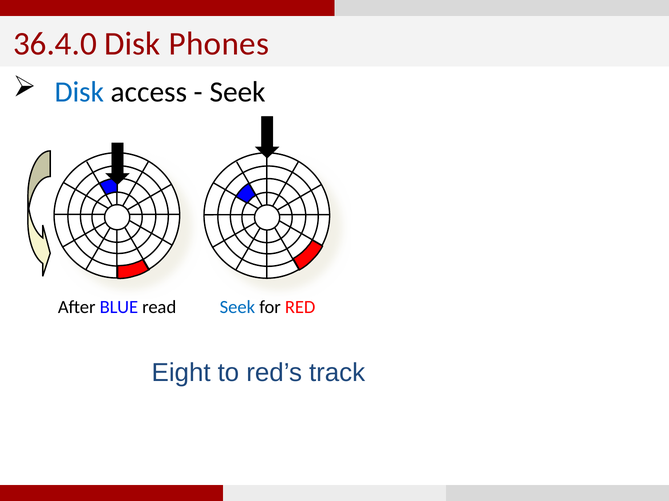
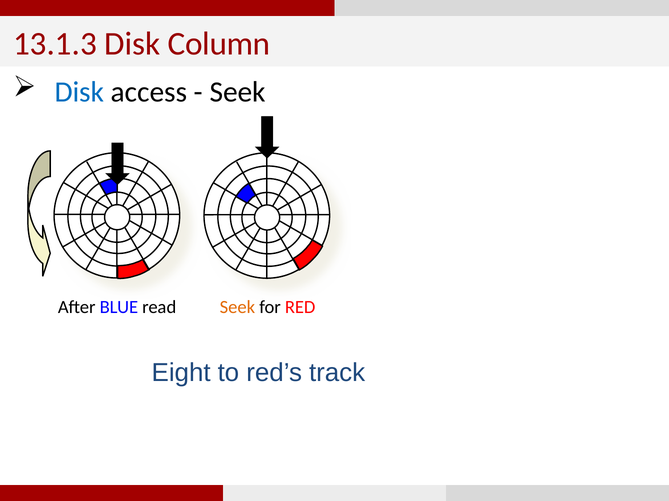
36.4.0: 36.4.0 -> 13.1.3
Phones: Phones -> Column
Seek at (237, 308) colour: blue -> orange
